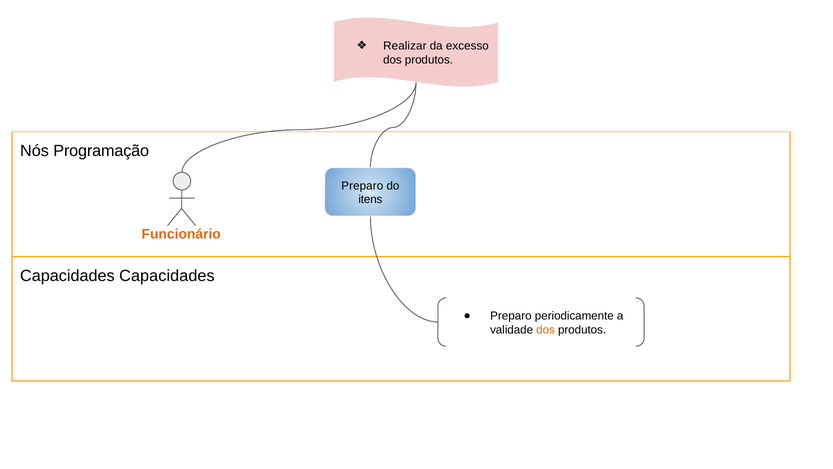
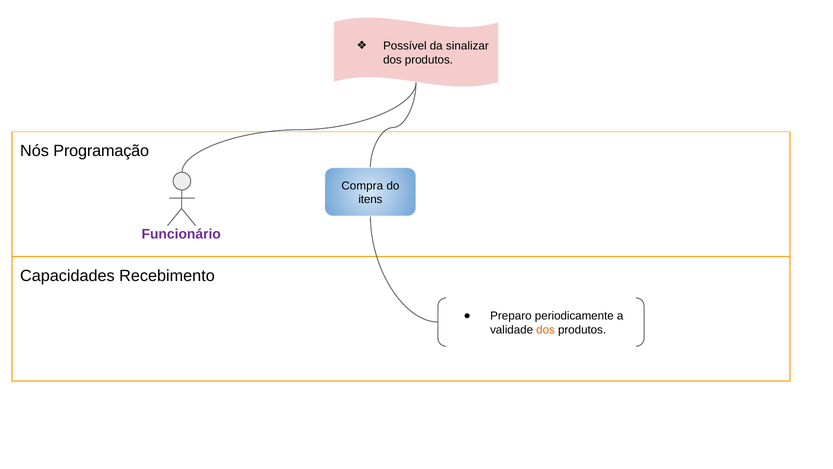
Realizar: Realizar -> Possível
excesso: excesso -> sinalizar
Preparo at (362, 186): Preparo -> Compra
Funcionário colour: orange -> purple
Capacidades Capacidades: Capacidades -> Recebimento
